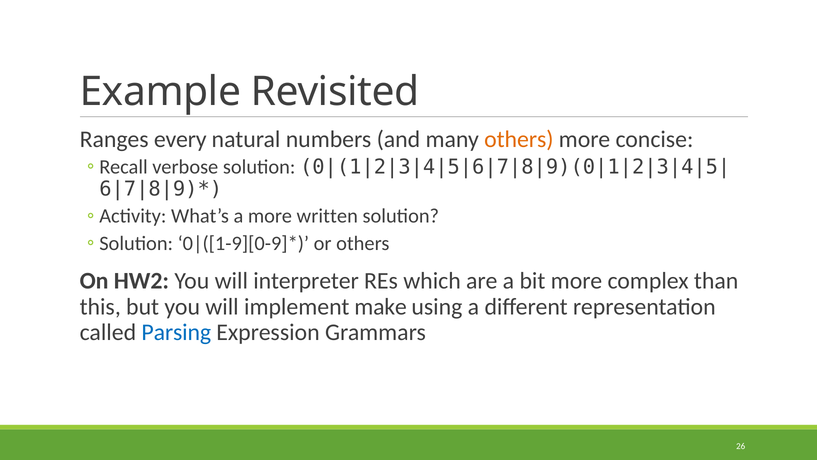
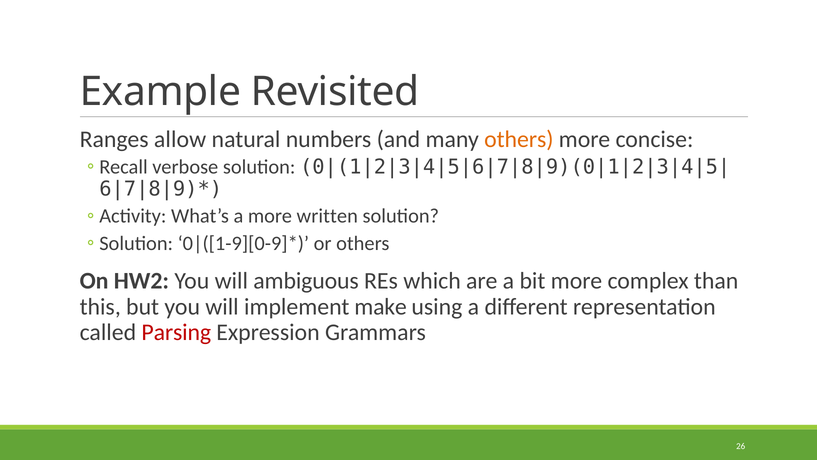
every: every -> allow
interpreter: interpreter -> ambiguous
Parsing colour: blue -> red
